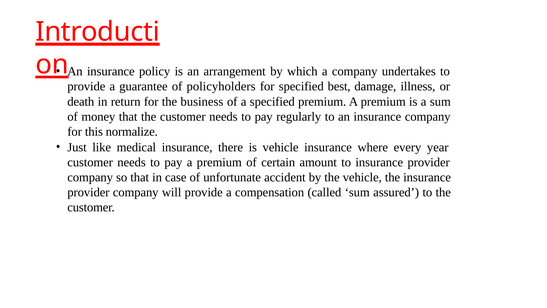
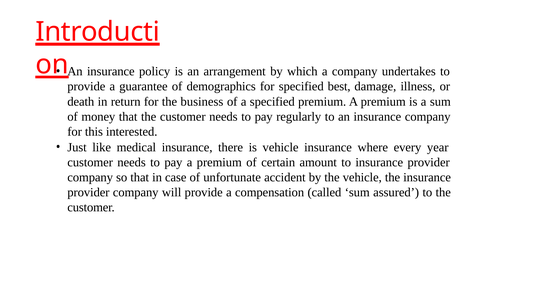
policyholders: policyholders -> demographics
normalize: normalize -> interested
